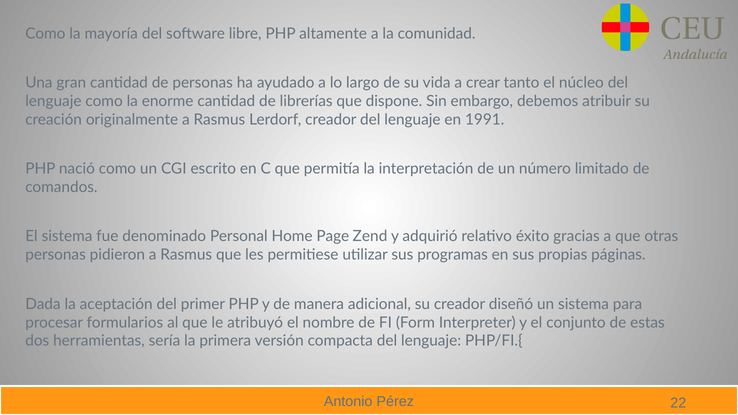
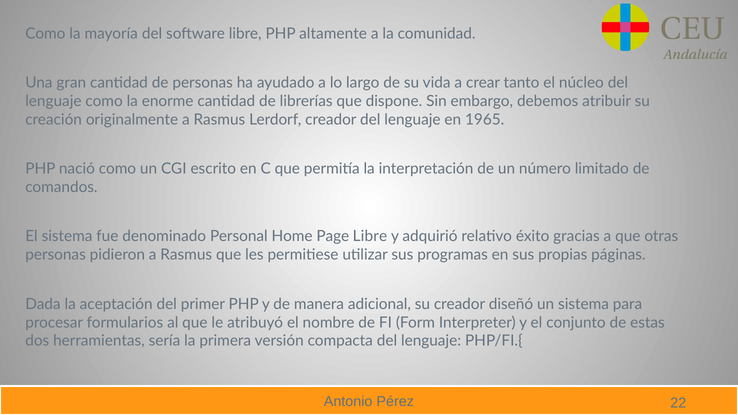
1991: 1991 -> 1965
Page Zend: Zend -> Libre
